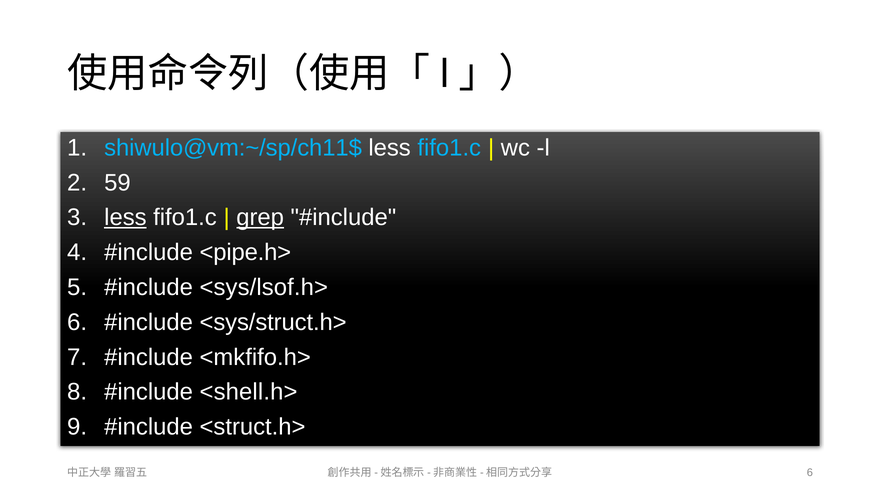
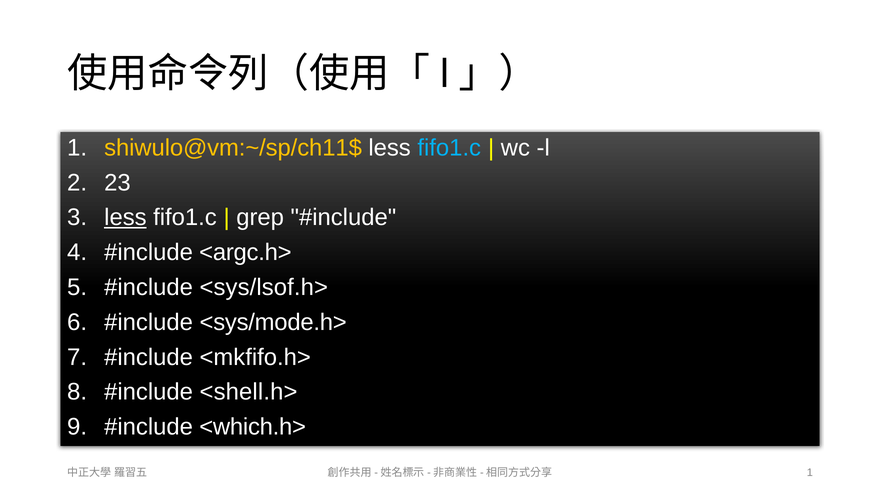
shiwulo@vm:~/sp/ch11$ colour: light blue -> yellow
59: 59 -> 23
grep underline: present -> none
<pipe.h>: <pipe.h> -> <argc.h>
<sys/struct.h>: <sys/struct.h> -> <sys/mode.h>
<struct.h>: <struct.h> -> <which.h>
6 at (810, 473): 6 -> 1
